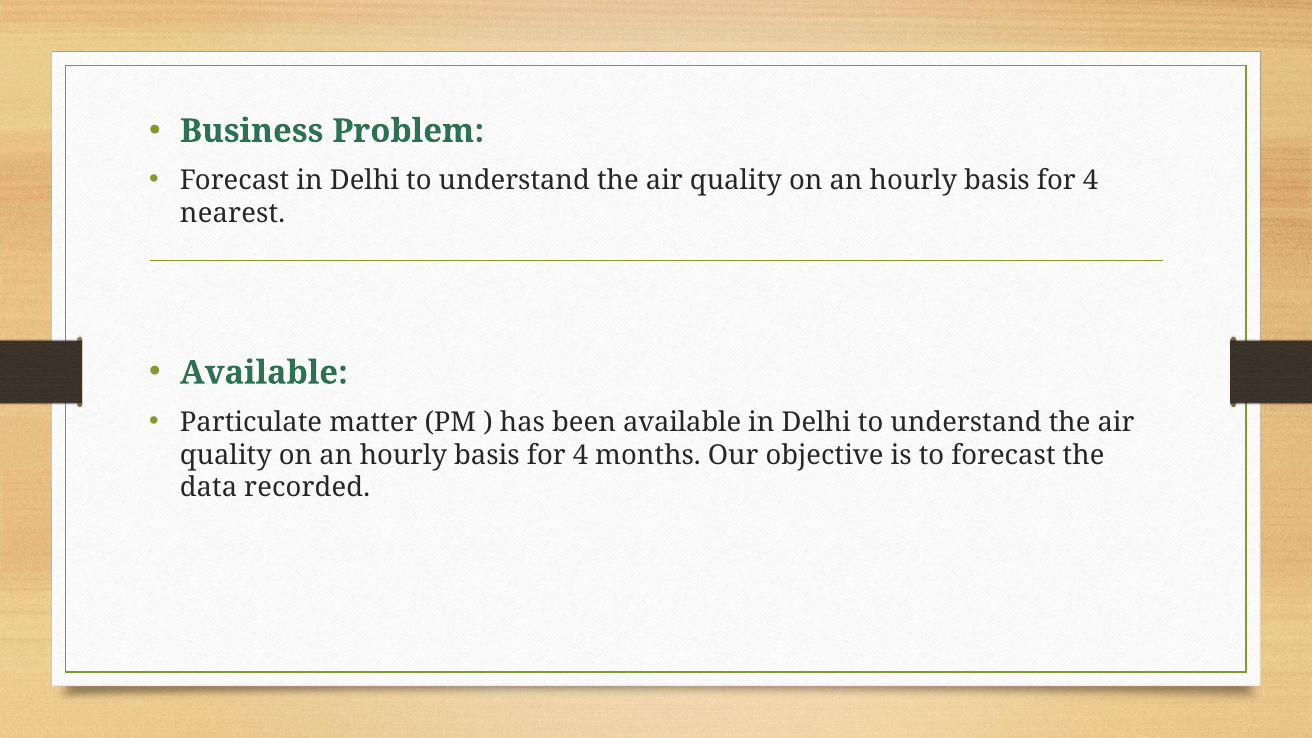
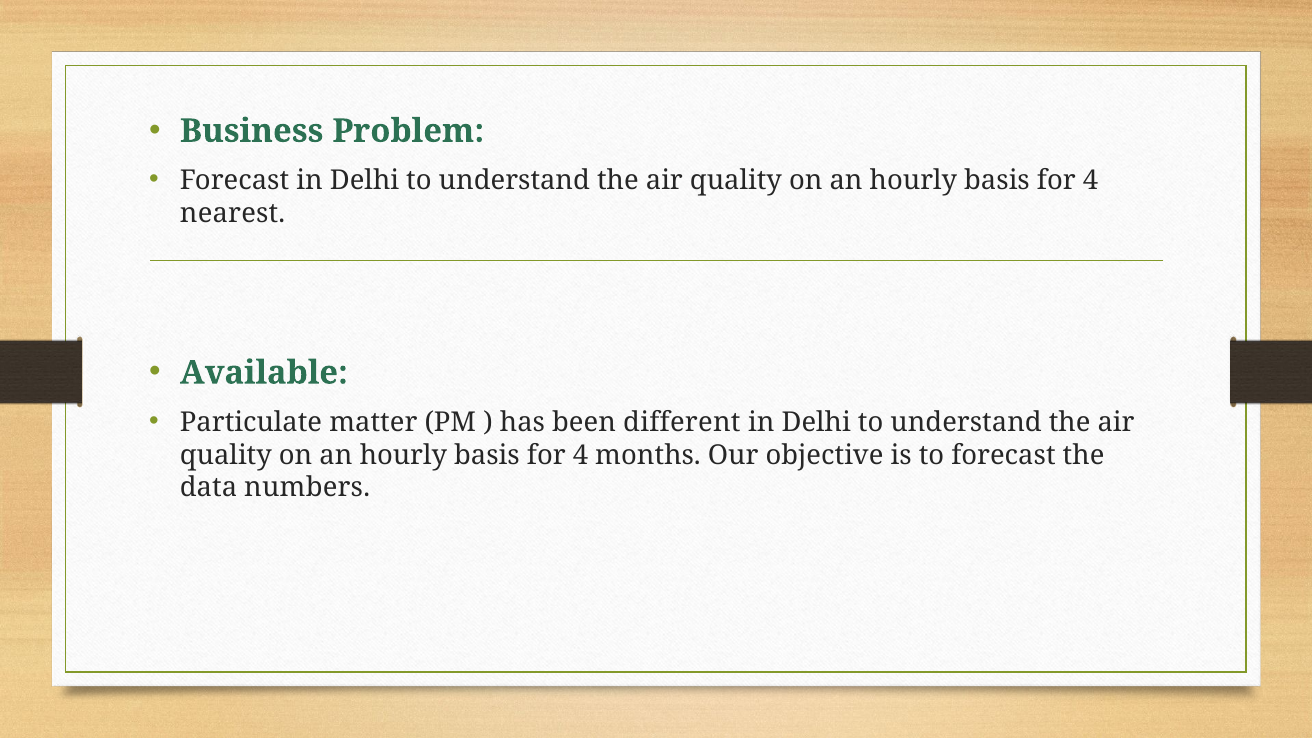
been available: available -> different
recorded: recorded -> numbers
